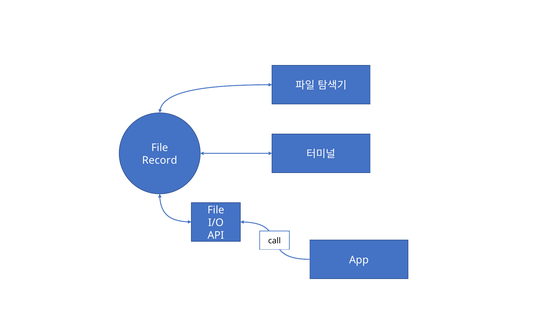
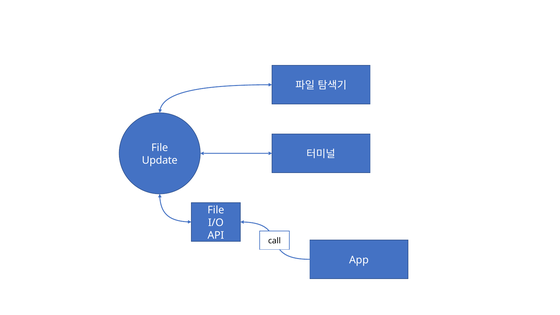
Record: Record -> Update
